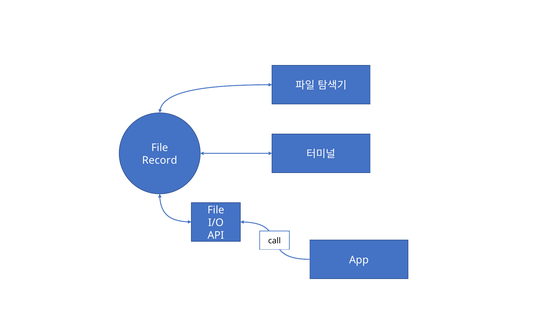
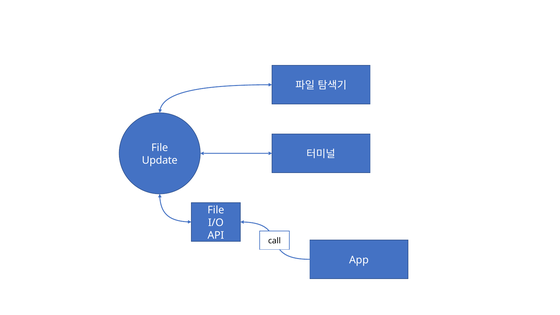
Record: Record -> Update
